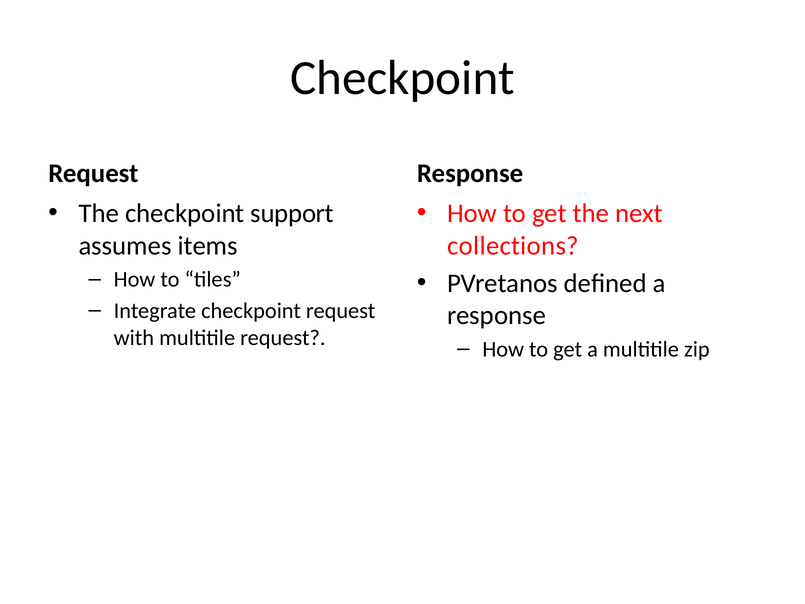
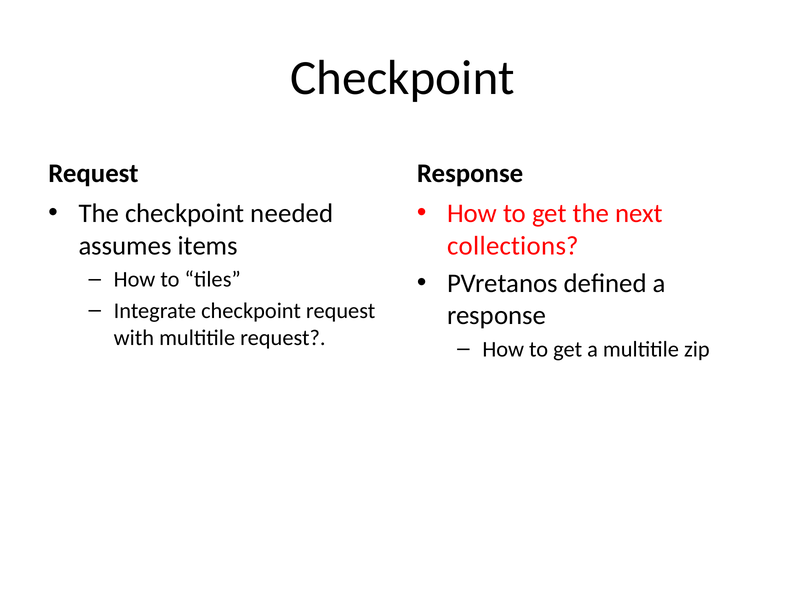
support: support -> needed
